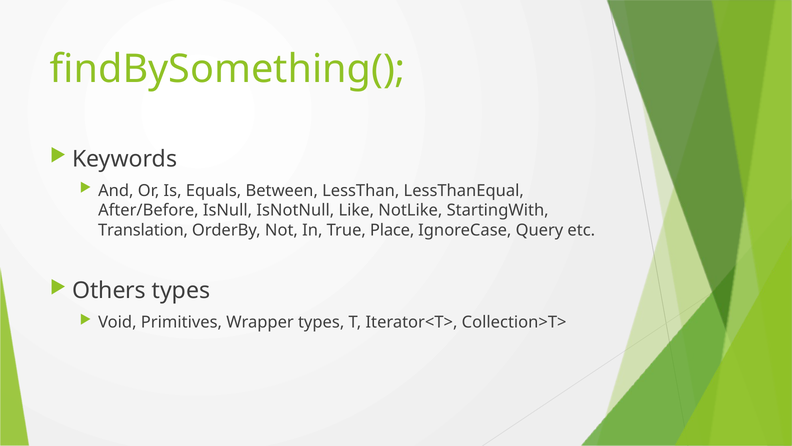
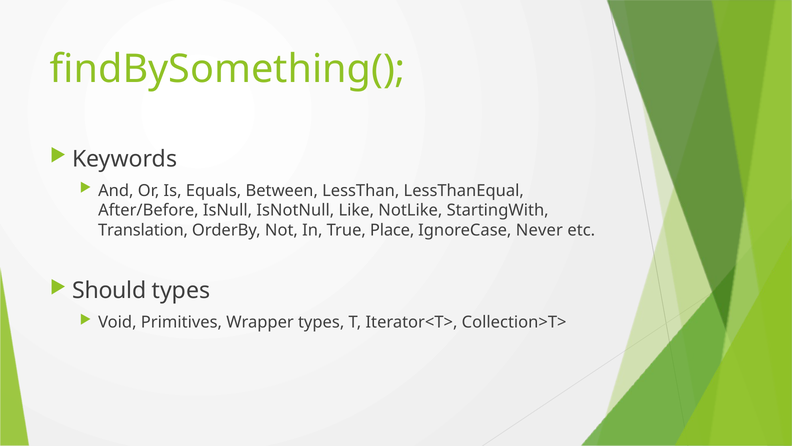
Query: Query -> Never
Others: Others -> Should
